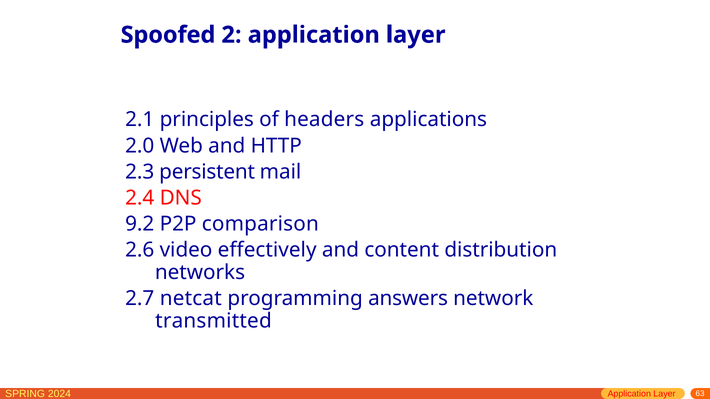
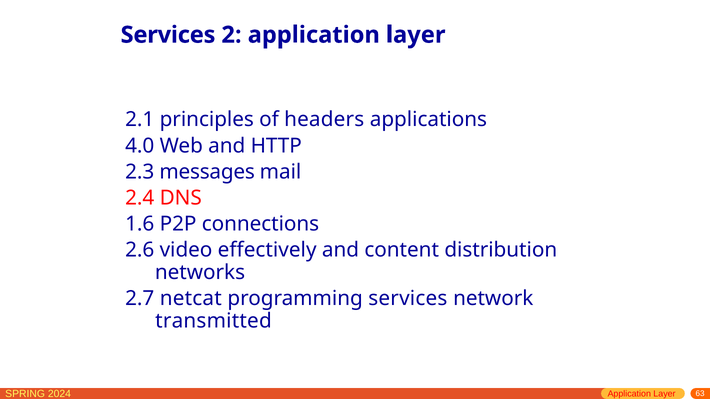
Spoofed at (168, 35): Spoofed -> Services
2.0: 2.0 -> 4.0
persistent: persistent -> messages
9.2: 9.2 -> 1.6
comparison: comparison -> connections
programming answers: answers -> services
